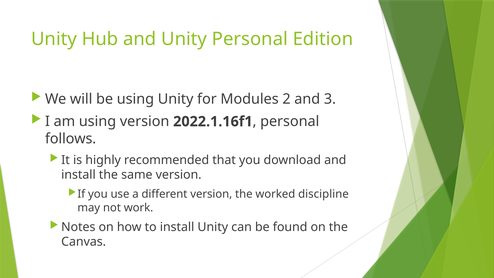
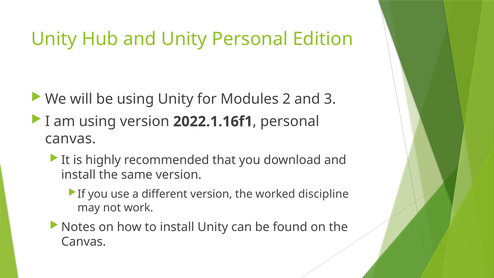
follows at (71, 139): follows -> canvas
